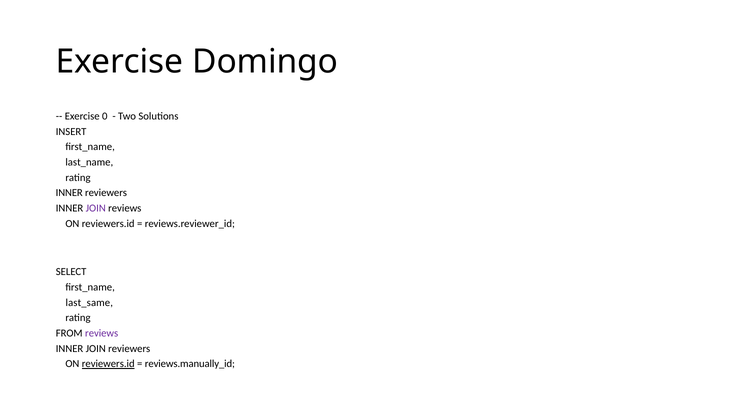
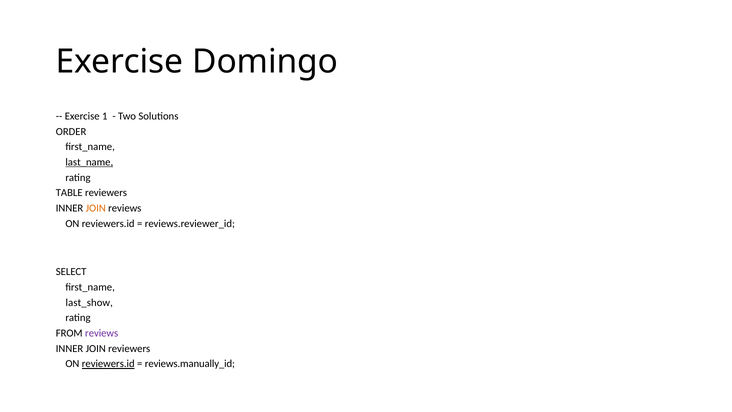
0: 0 -> 1
INSERT: INSERT -> ORDER
last_name underline: none -> present
INNER at (69, 193): INNER -> TABLE
JOIN at (96, 208) colour: purple -> orange
last_same: last_same -> last_show
